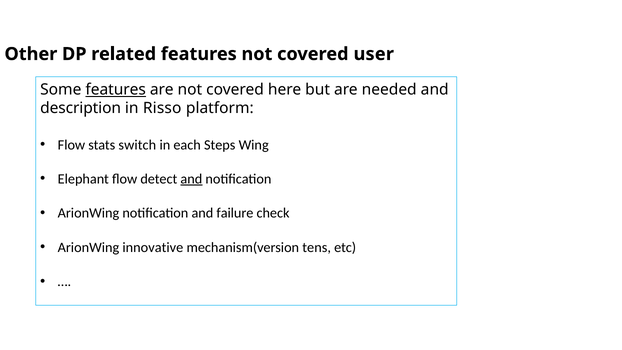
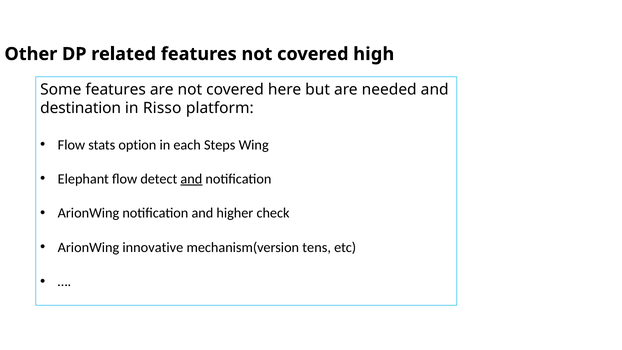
user: user -> high
features at (116, 90) underline: present -> none
description: description -> destination
switch: switch -> option
failure: failure -> higher
